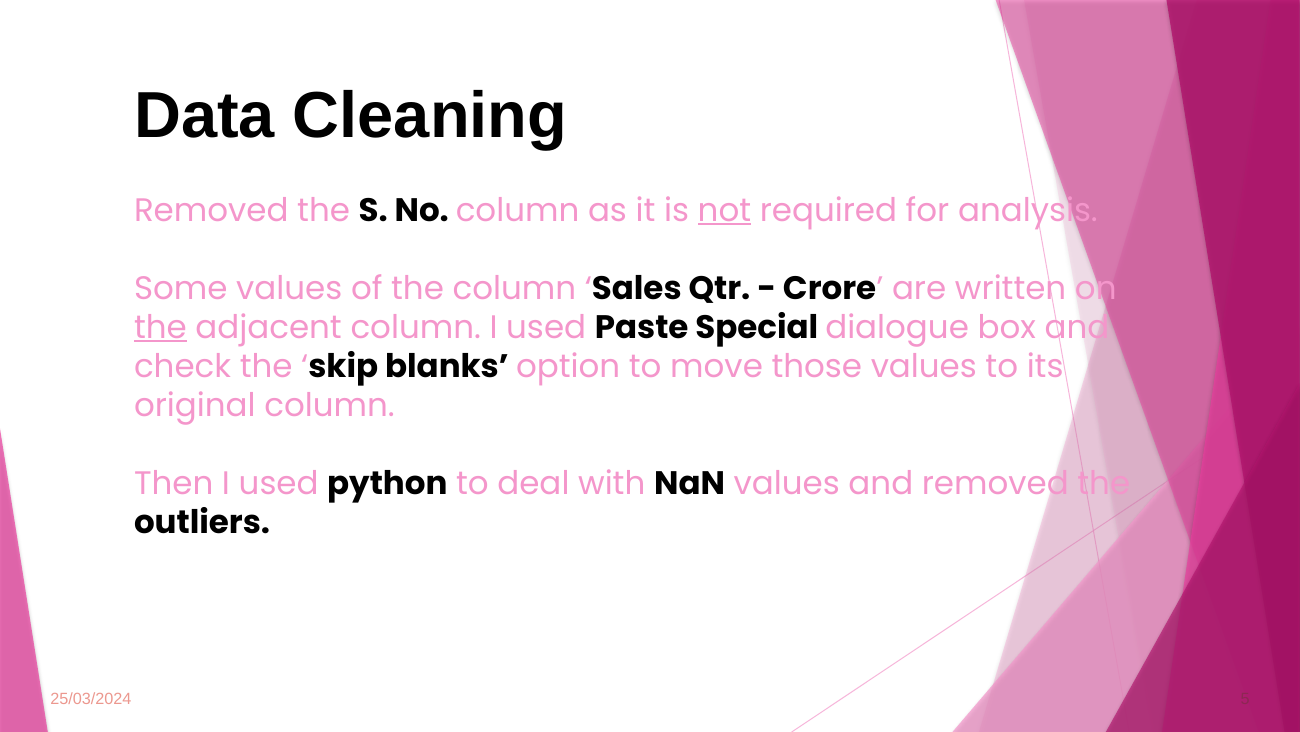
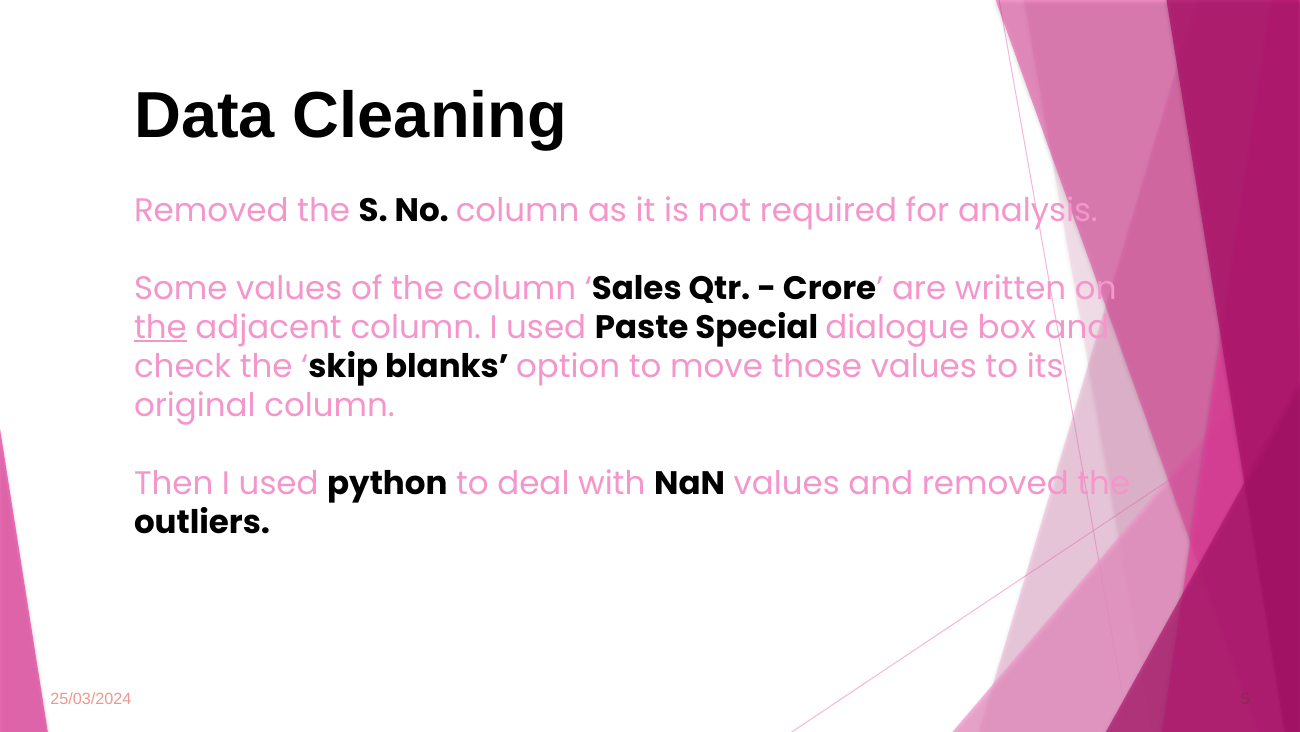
not underline: present -> none
